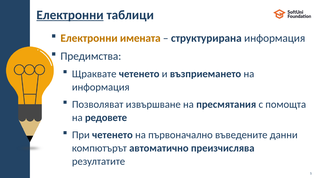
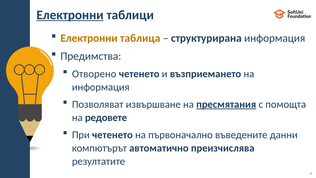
имената: имената -> таблица
Щраквате: Щраквате -> Отворено
пресмятания underline: none -> present
